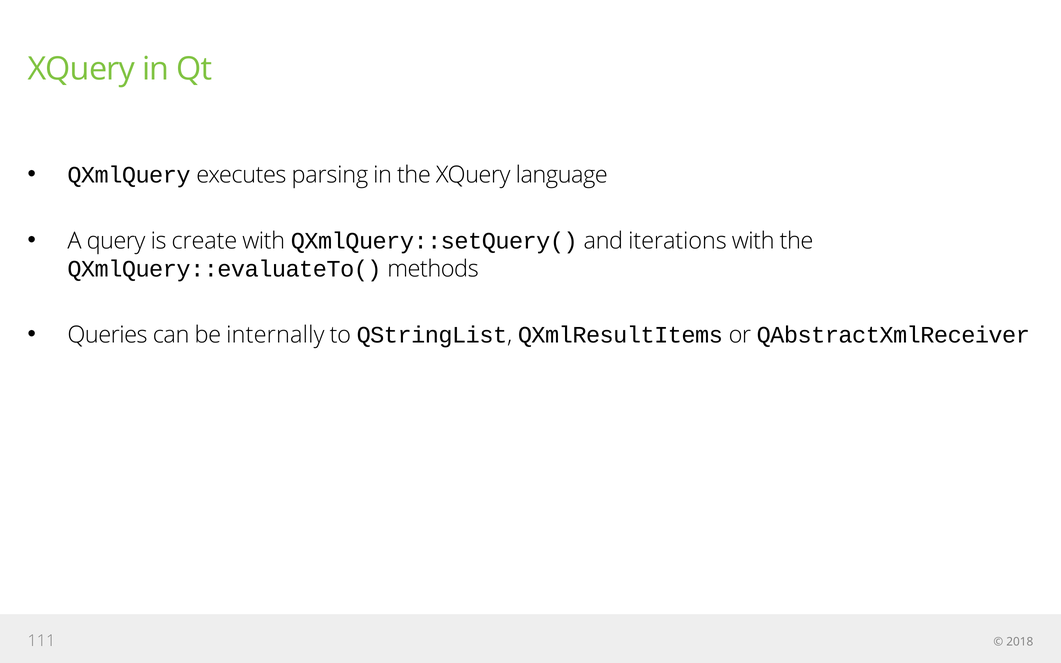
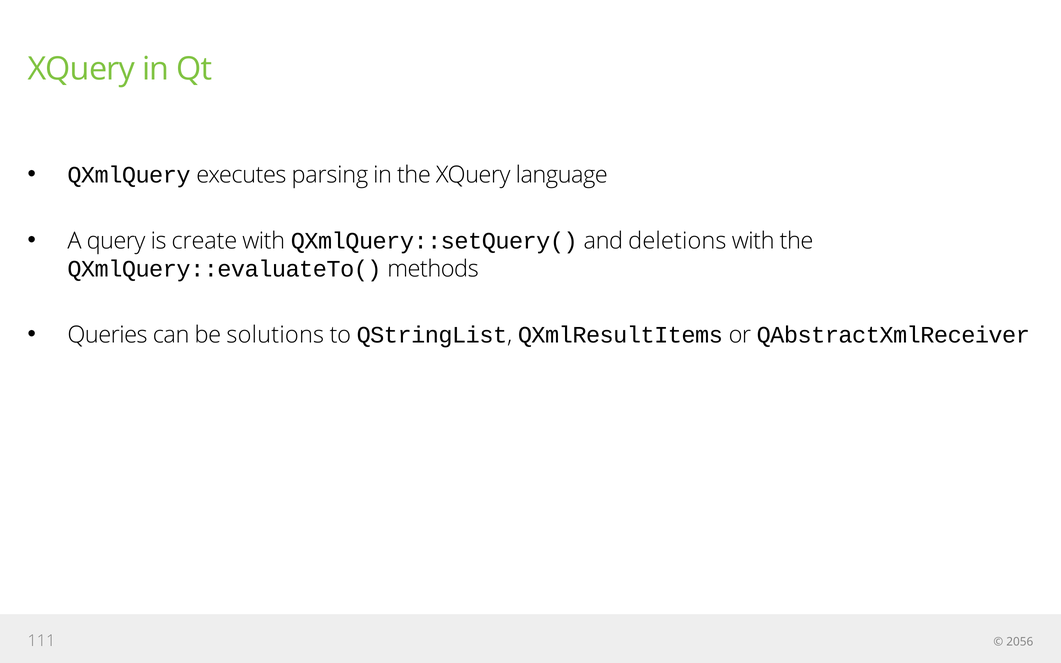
iterations: iterations -> deletions
internally: internally -> solutions
2018: 2018 -> 2056
